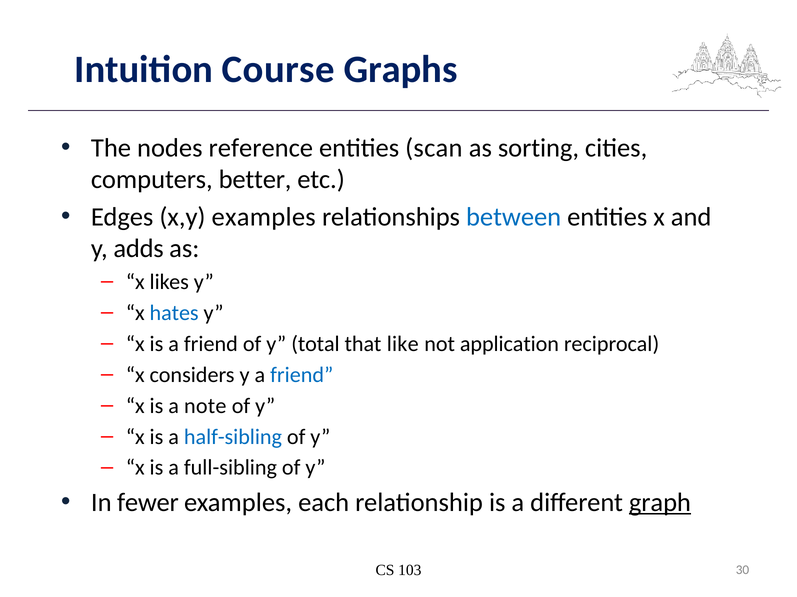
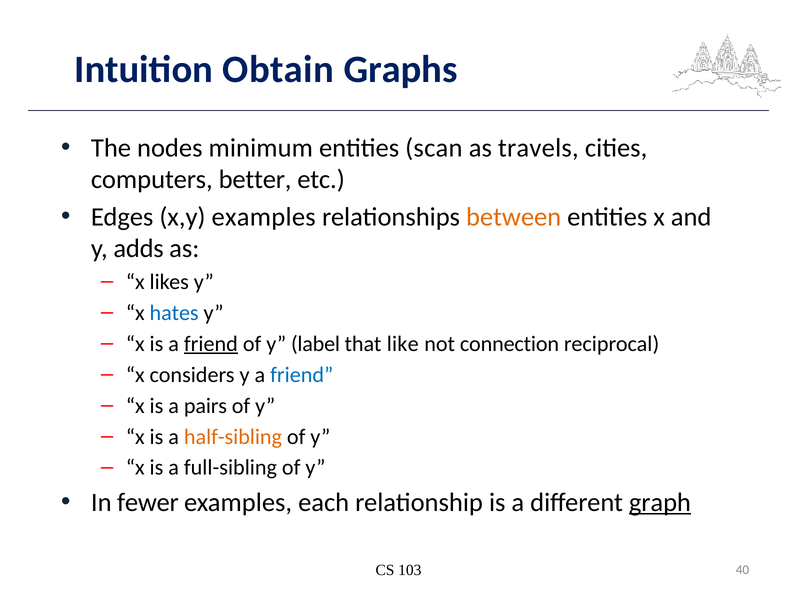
Course: Course -> Obtain
reference: reference -> minimum
sorting: sorting -> travels
between colour: blue -> orange
friend at (211, 344) underline: none -> present
total: total -> label
application: application -> connection
note: note -> pairs
half-sibling colour: blue -> orange
30: 30 -> 40
